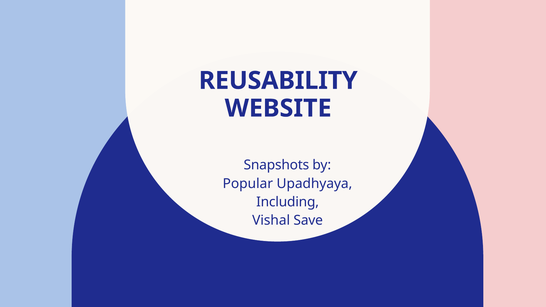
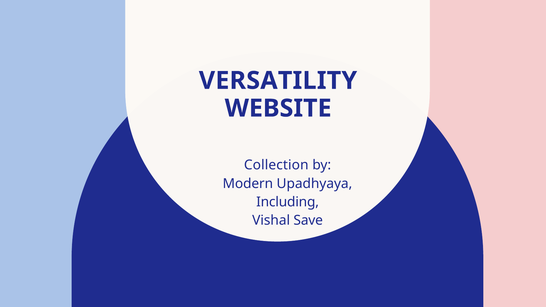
REUSABILITY: REUSABILITY -> VERSATILITY
Snapshots: Snapshots -> Collection
Popular: Popular -> Modern
